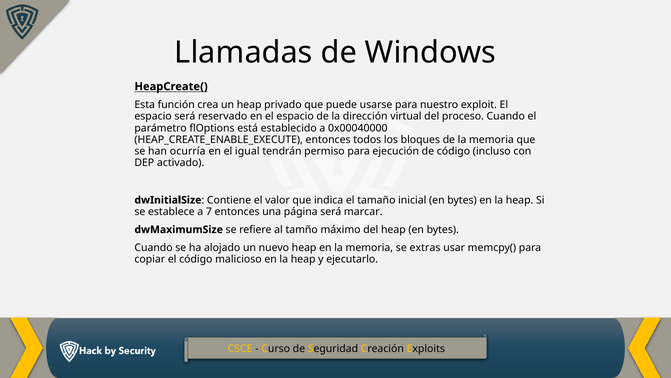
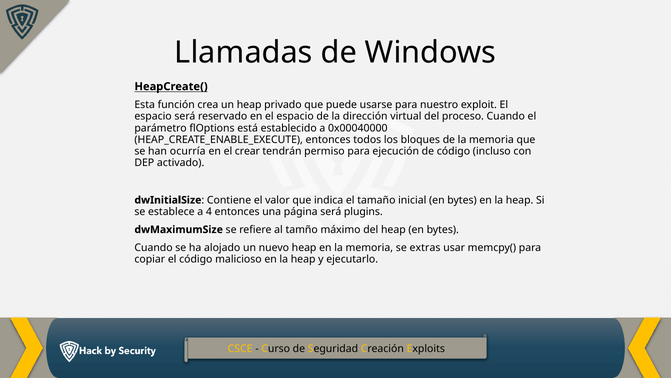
igual: igual -> crear
7: 7 -> 4
marcar: marcar -> plugins
